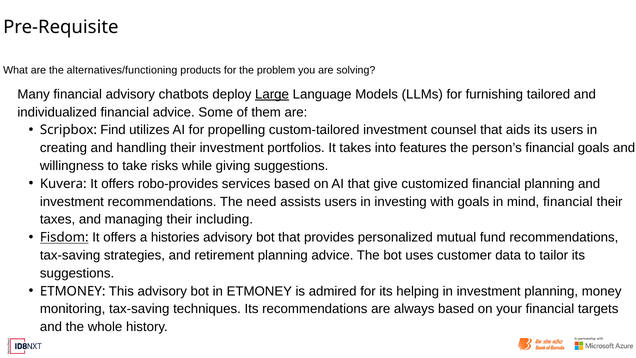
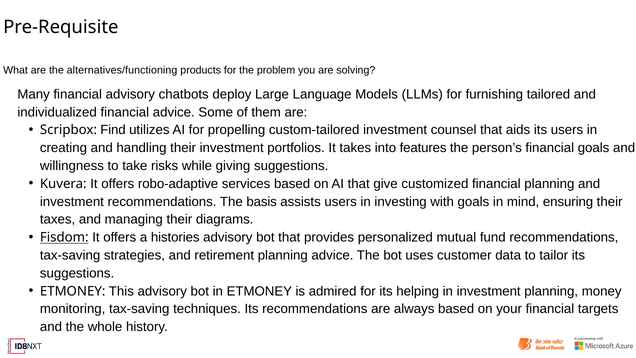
Large underline: present -> none
robo-provides: robo-provides -> robo-adaptive
need: need -> basis
mind financial: financial -> ensuring
including: including -> diagrams
